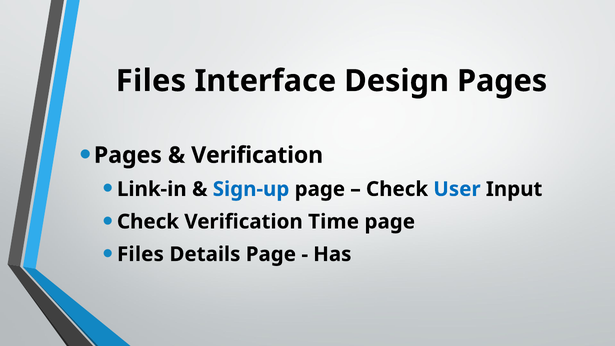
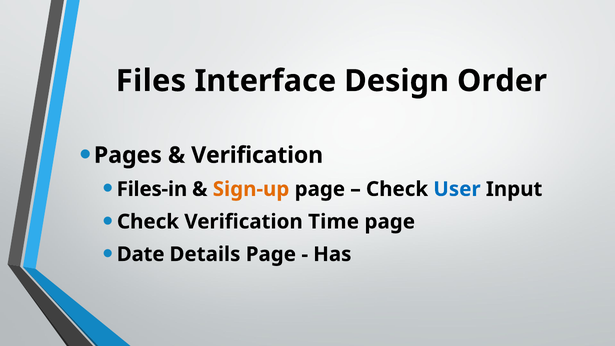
Design Pages: Pages -> Order
Link-in: Link-in -> Files-in
Sign-up colour: blue -> orange
Files at (140, 254): Files -> Date
